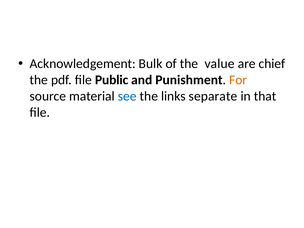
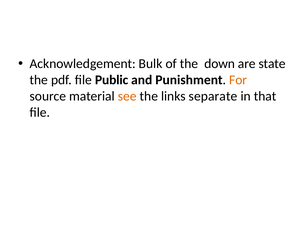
value: value -> down
chief: chief -> state
see colour: blue -> orange
